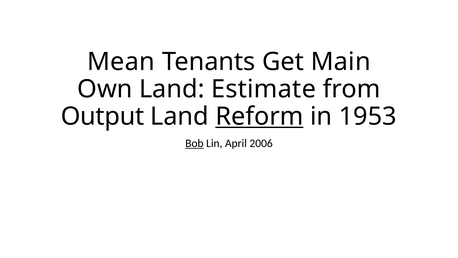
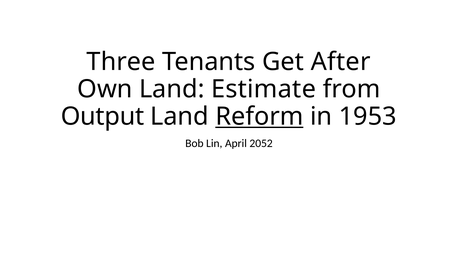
Mean: Mean -> Three
Main: Main -> After
Bob underline: present -> none
2006: 2006 -> 2052
